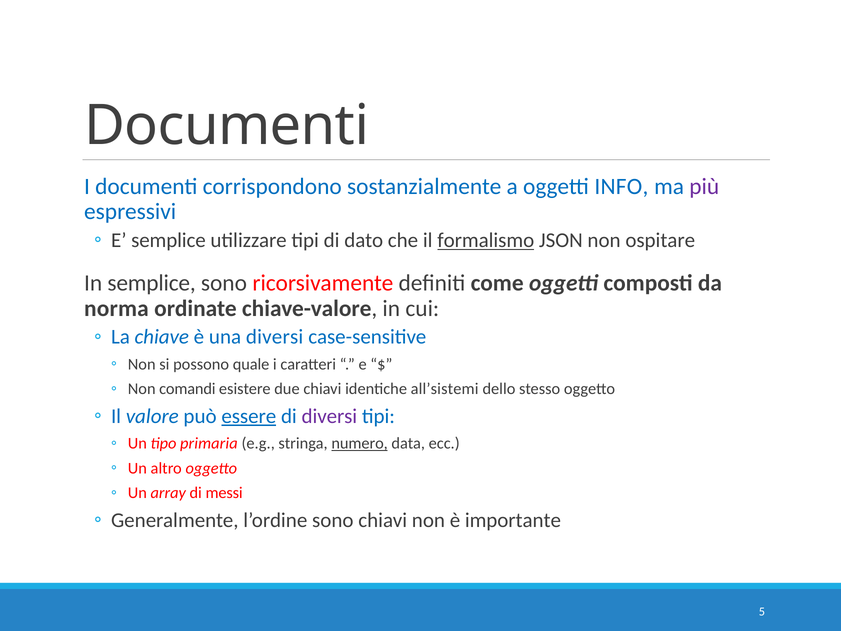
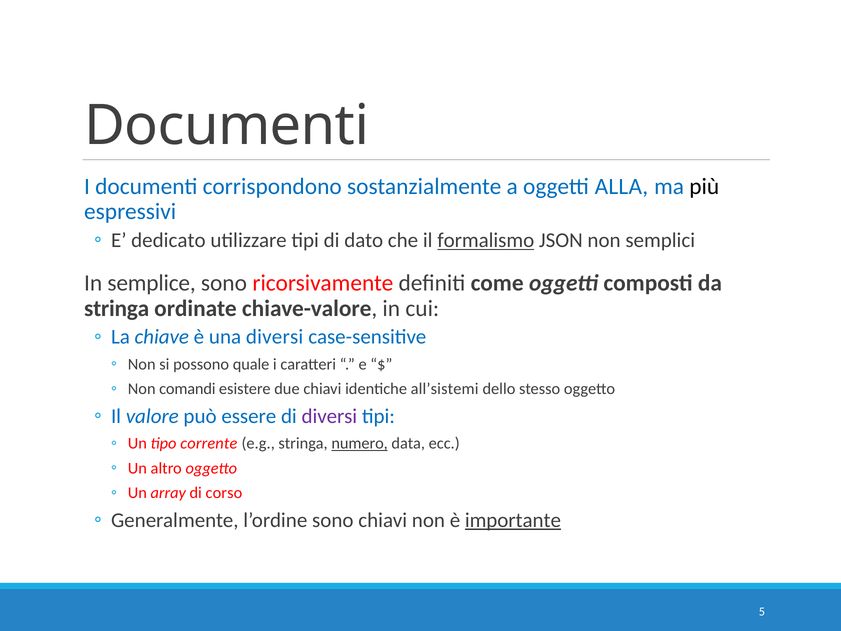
INFO: INFO -> ALLA
più colour: purple -> black
E semplice: semplice -> dedicato
ospitare: ospitare -> semplici
norma at (116, 308): norma -> stringa
essere underline: present -> none
primaria: primaria -> corrente
messi: messi -> corso
importante underline: none -> present
